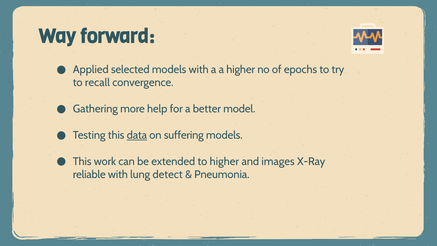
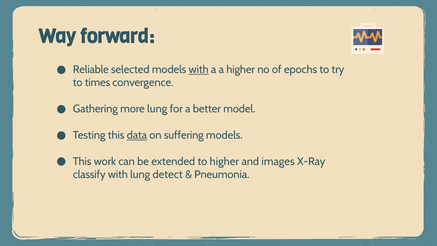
Applied: Applied -> Reliable
with at (199, 70) underline: none -> present
recall: recall -> times
more help: help -> lung
reliable: reliable -> classify
